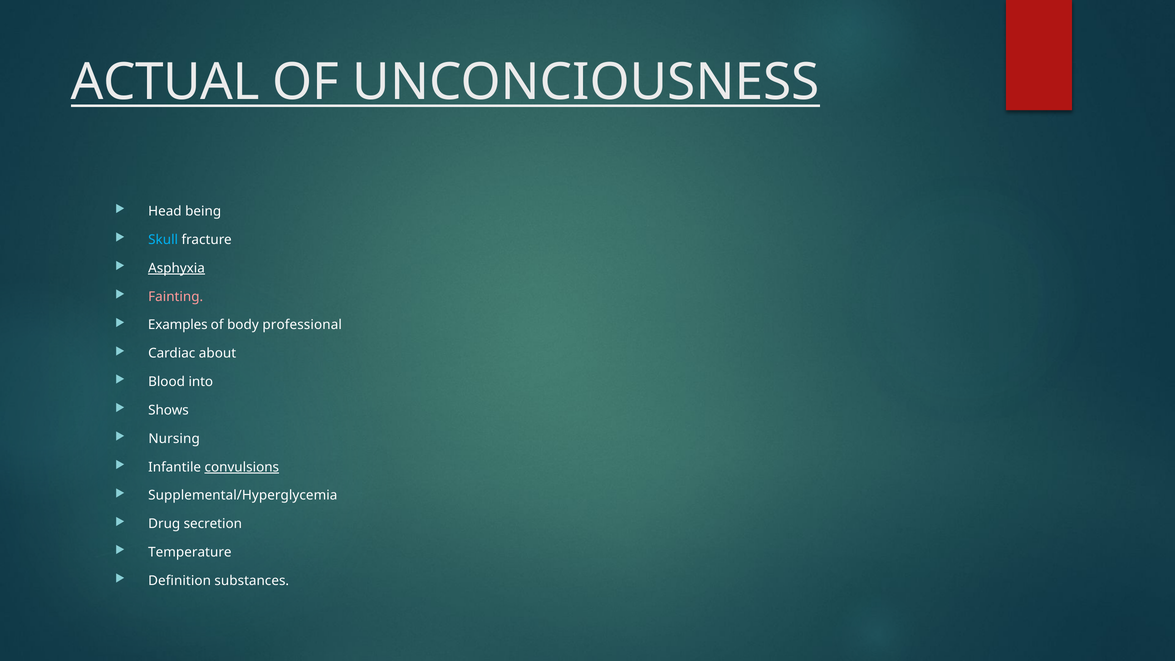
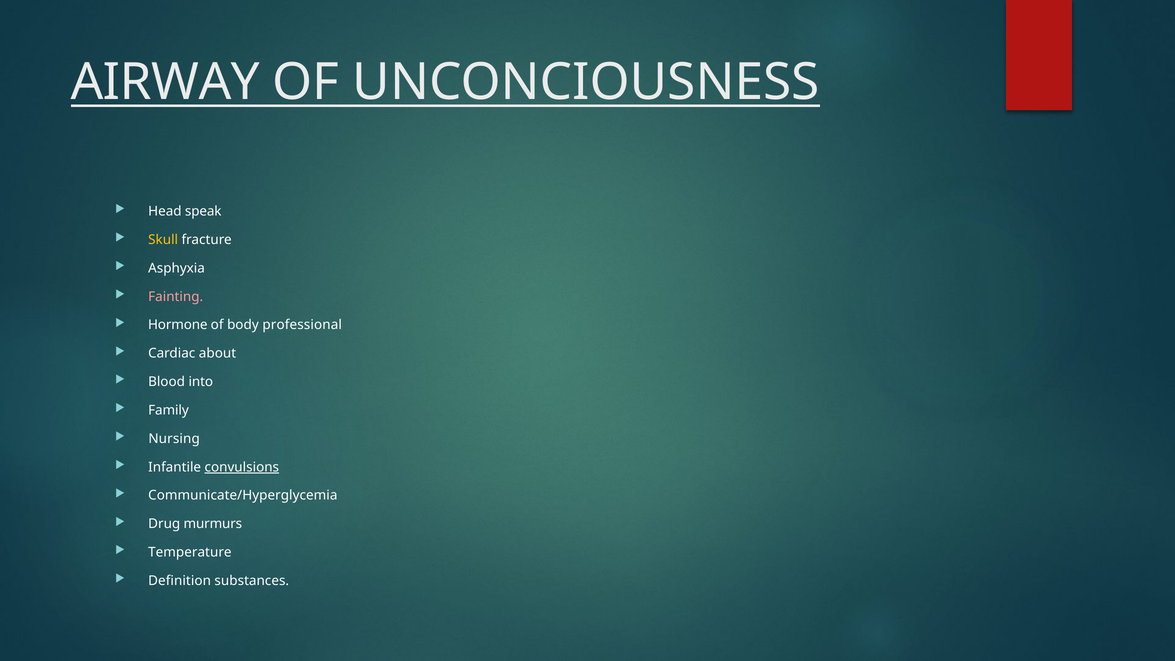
ACTUAL: ACTUAL -> AIRWAY
being: being -> speak
Skull colour: light blue -> yellow
Asphyxia underline: present -> none
Examples: Examples -> Hormone
Shows: Shows -> Family
Supplemental/Hyperglycemia: Supplemental/Hyperglycemia -> Communicate/Hyperglycemia
secretion: secretion -> murmurs
